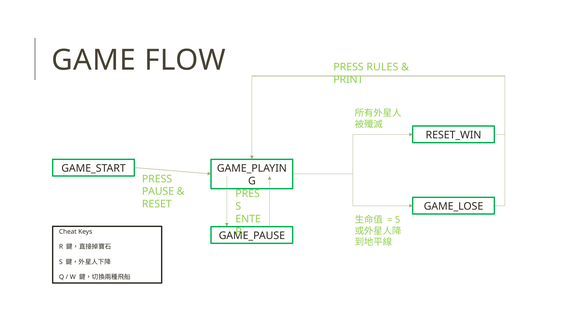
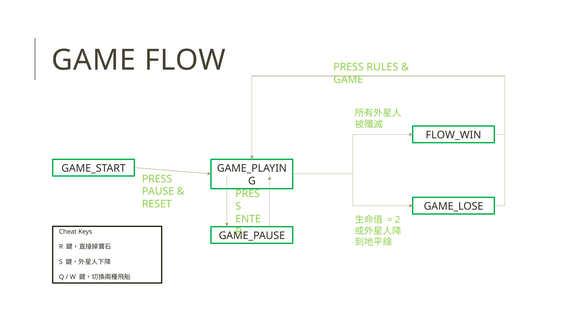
PRINT at (348, 80): PRINT -> GAME
RESET_WIN: RESET_WIN -> FLOW_WIN
5: 5 -> 2
